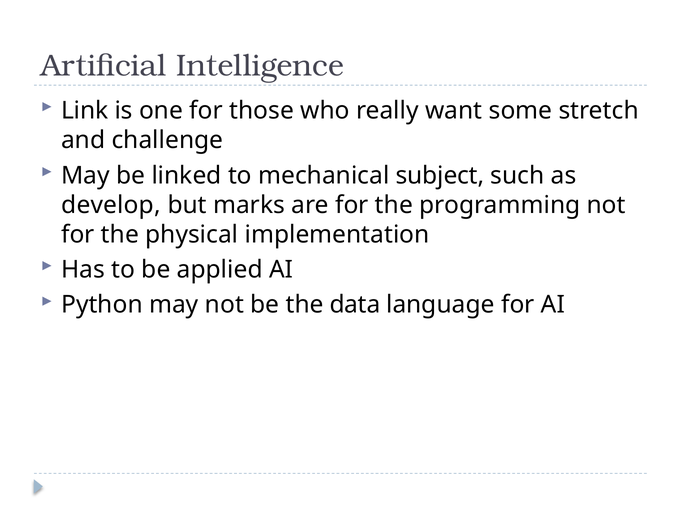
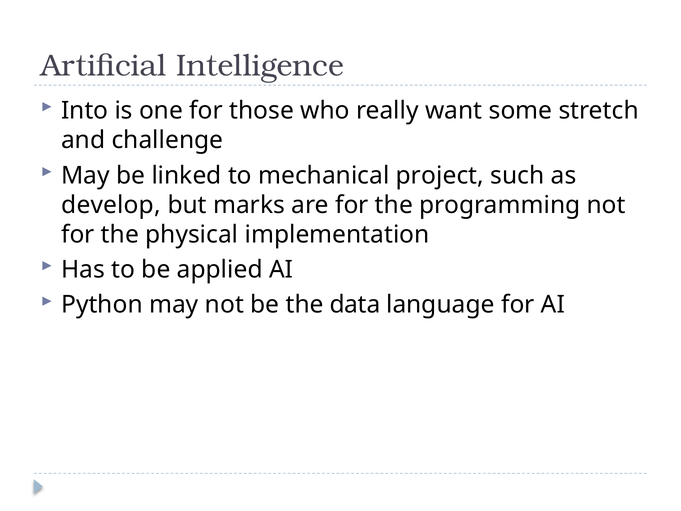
Link: Link -> Into
subject: subject -> project
